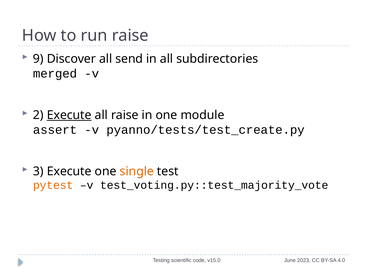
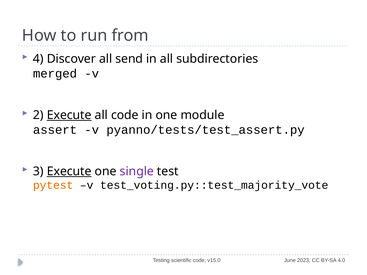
run raise: raise -> from
9: 9 -> 4
all raise: raise -> code
pyanno/tests/test_create.py: pyanno/tests/test_create.py -> pyanno/tests/test_assert.py
Execute at (69, 171) underline: none -> present
single colour: orange -> purple
